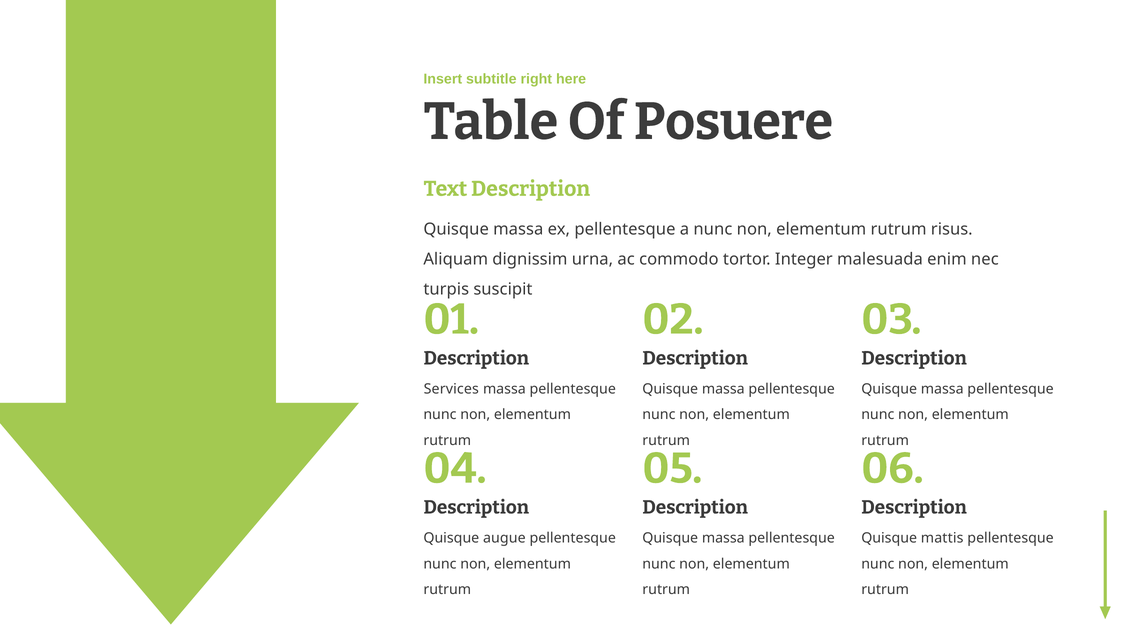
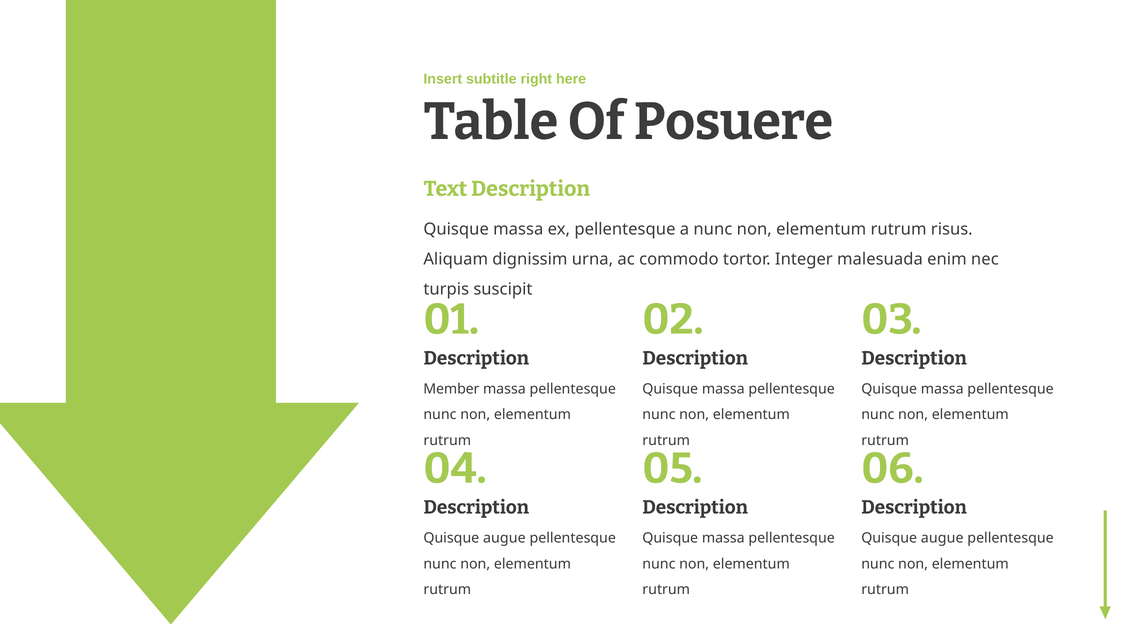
Services: Services -> Member
mattis at (942, 538): mattis -> augue
